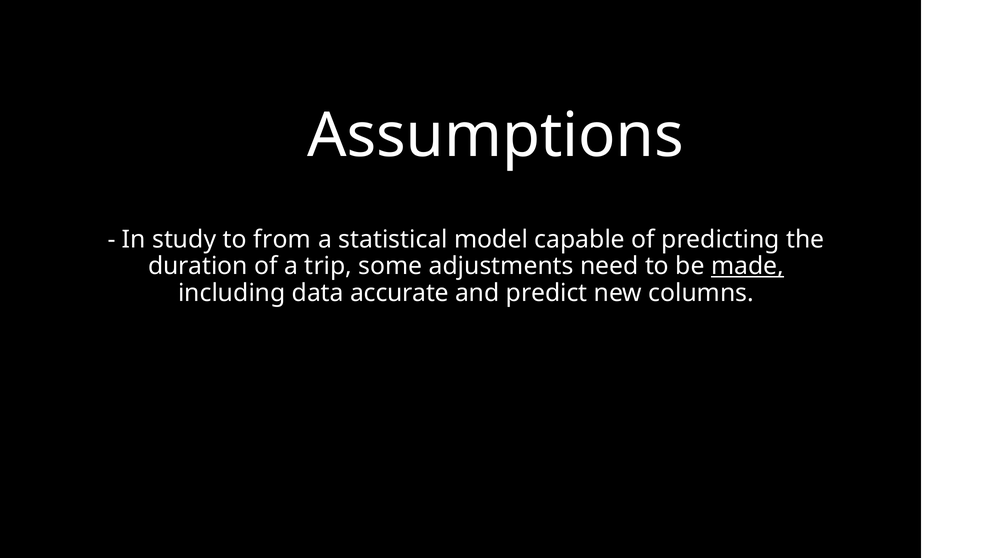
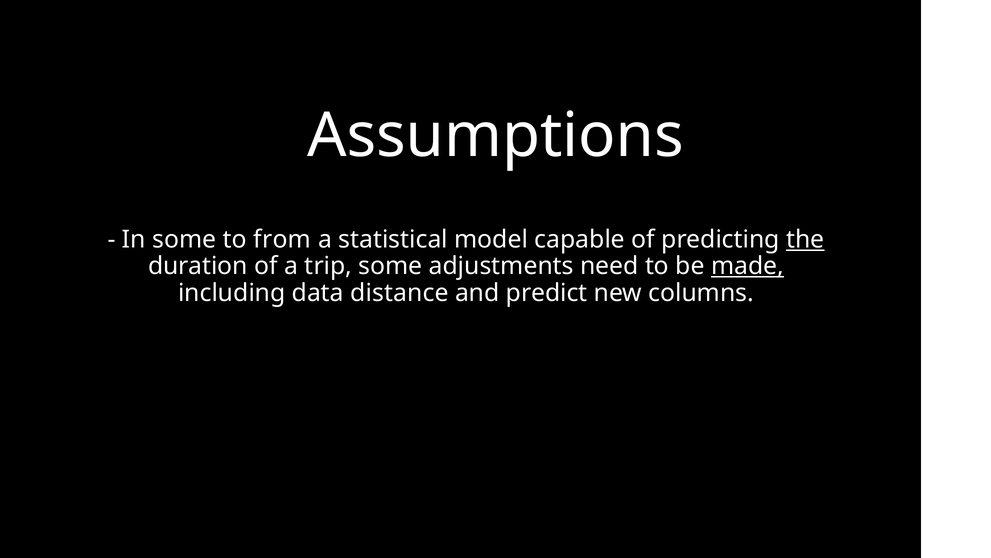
In study: study -> some
the underline: none -> present
accurate: accurate -> distance
